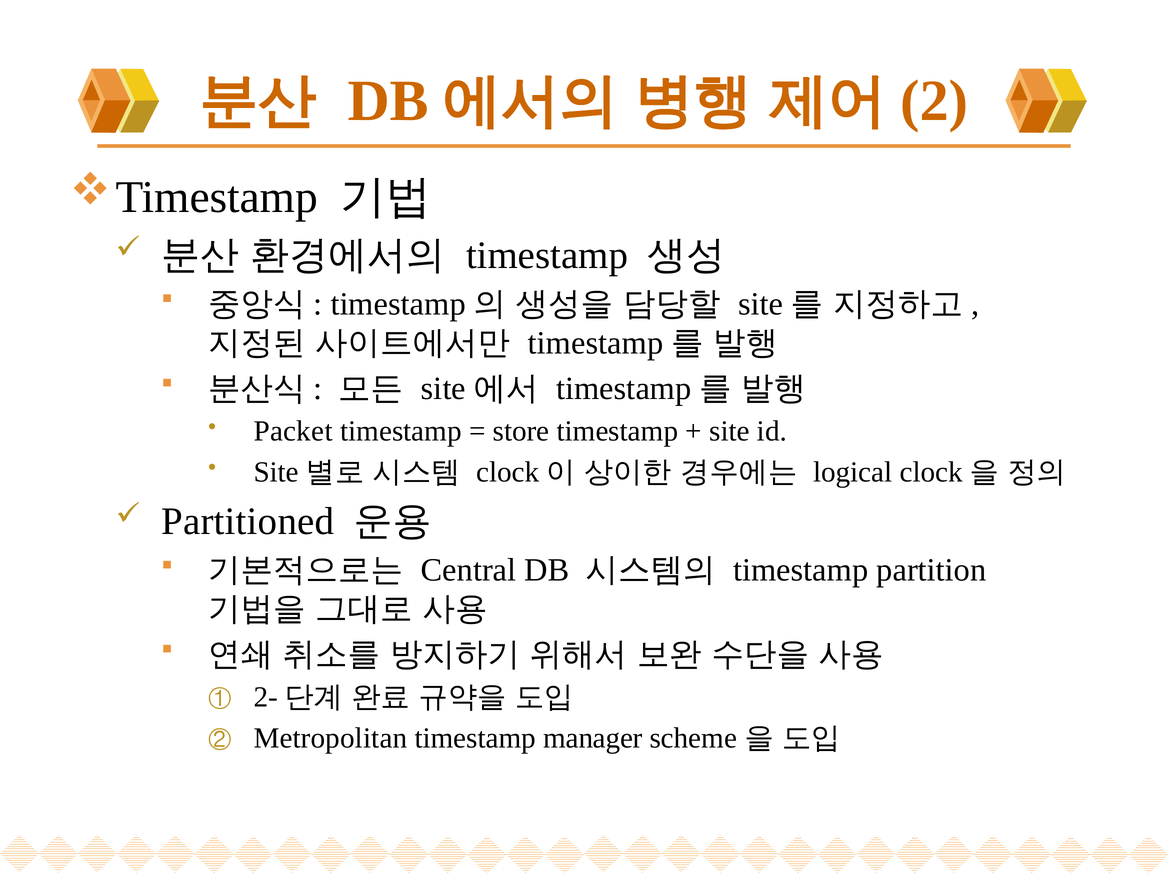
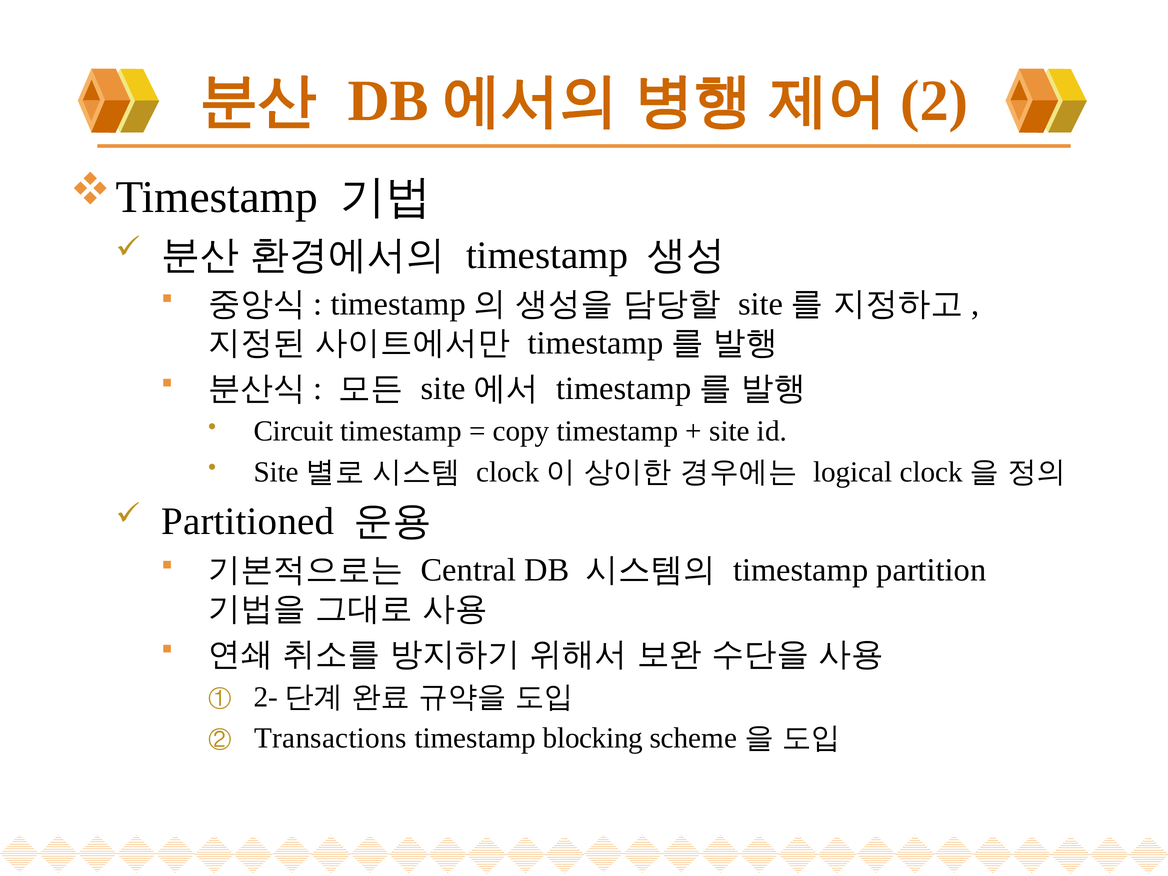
Packet: Packet -> Circuit
store: store -> copy
Metropolitan: Metropolitan -> Transactions
manager: manager -> blocking
